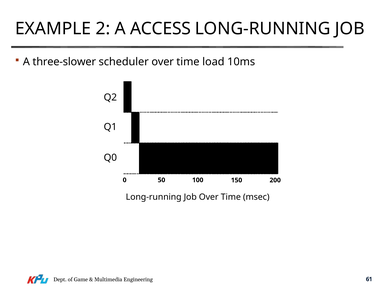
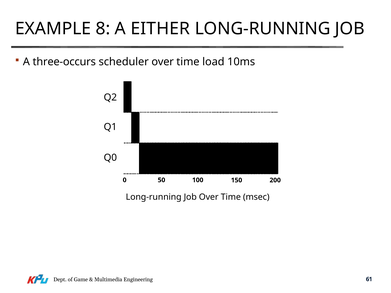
2: 2 -> 8
ACCESS: ACCESS -> EITHER
three-slower: three-slower -> three-occurs
